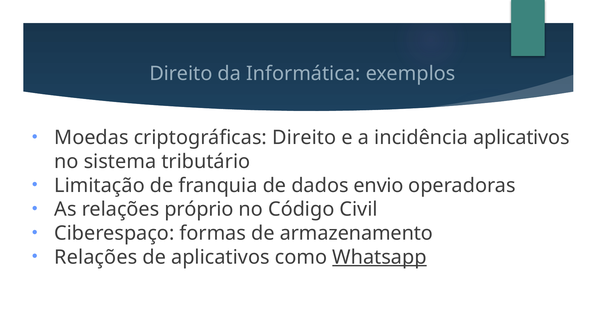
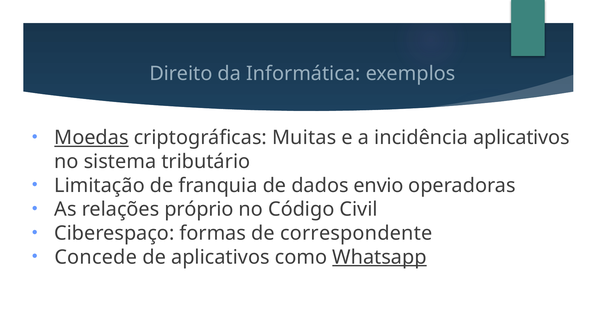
Moedas underline: none -> present
criptográficas Direito: Direito -> Muitas
armazenamento: armazenamento -> correspondente
Relações at (96, 257): Relações -> Concede
